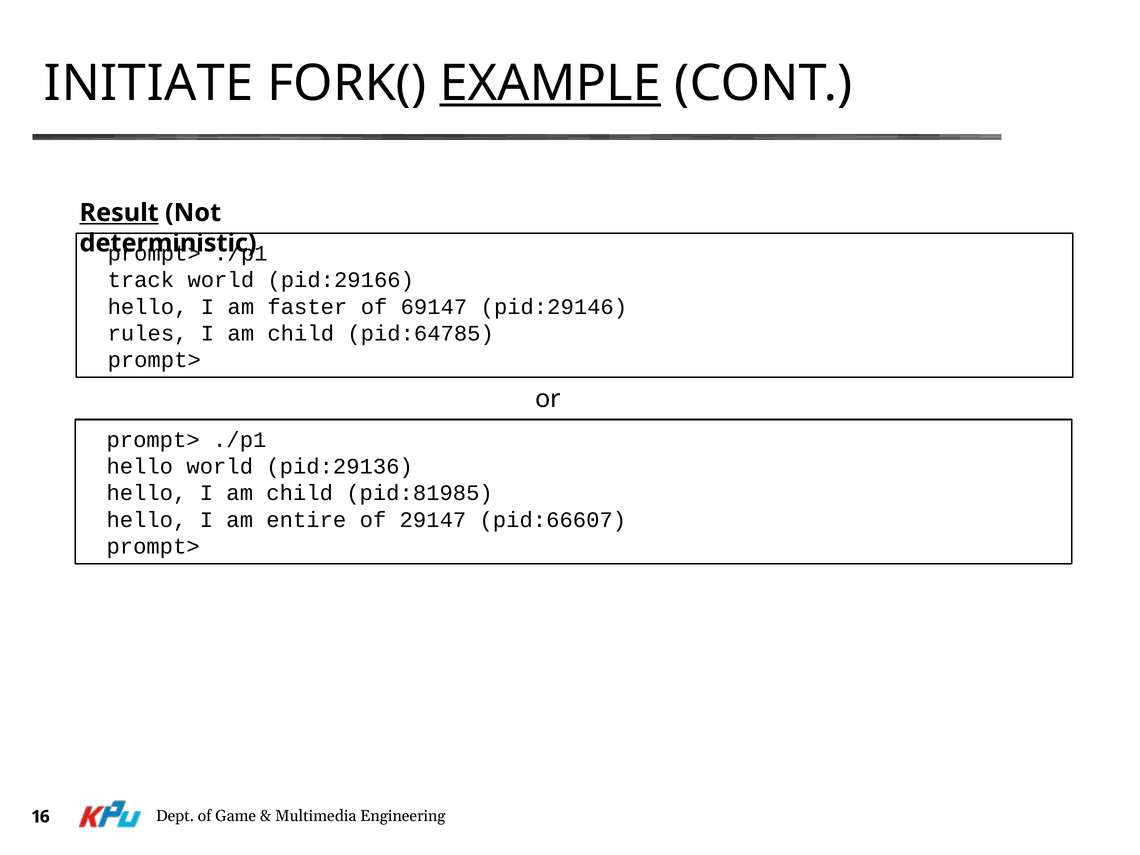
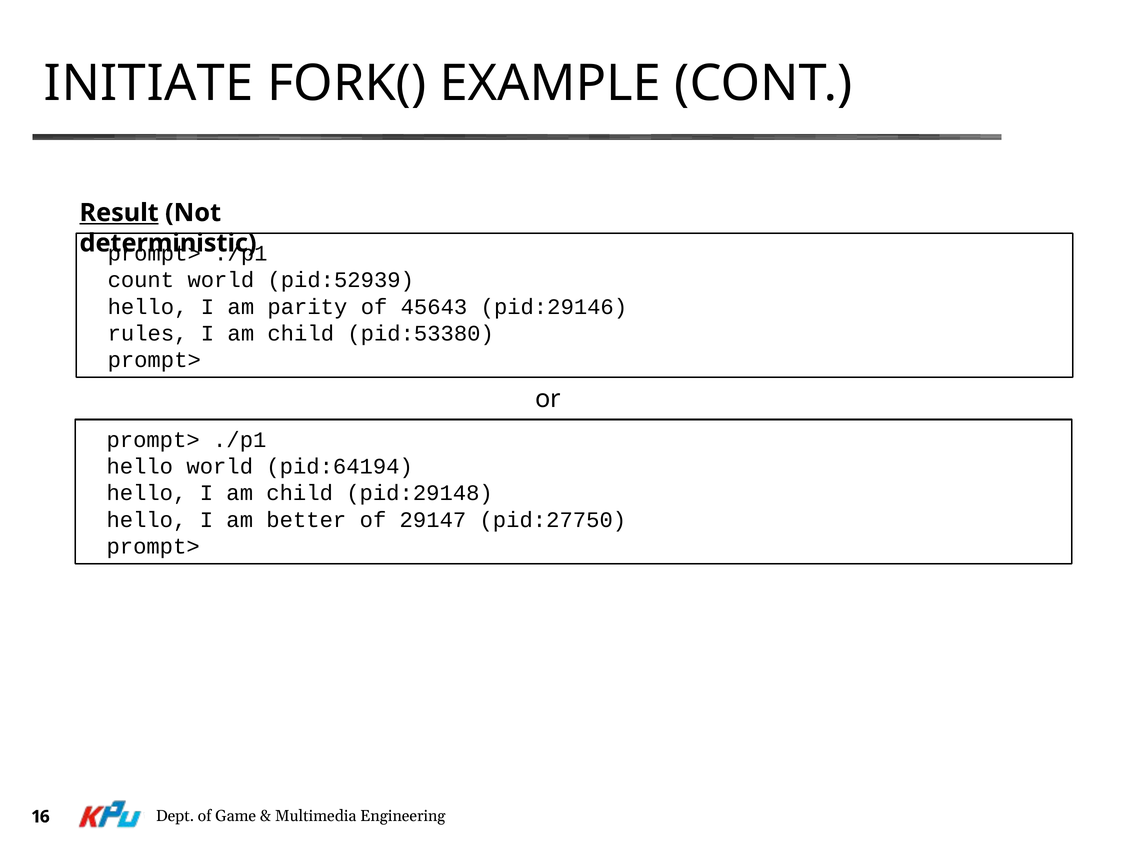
EXAMPLE underline: present -> none
track: track -> count
pid:29166: pid:29166 -> pid:52939
faster: faster -> parity
69147: 69147 -> 45643
pid:64785: pid:64785 -> pid:53380
pid:29136: pid:29136 -> pid:64194
pid:81985: pid:81985 -> pid:29148
entire: entire -> better
pid:66607: pid:66607 -> pid:27750
